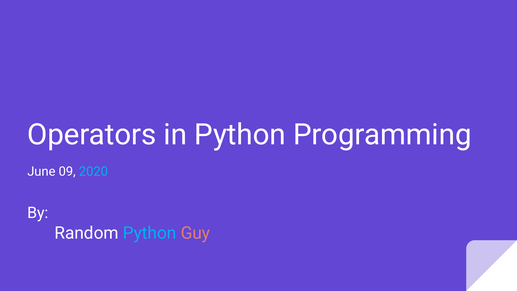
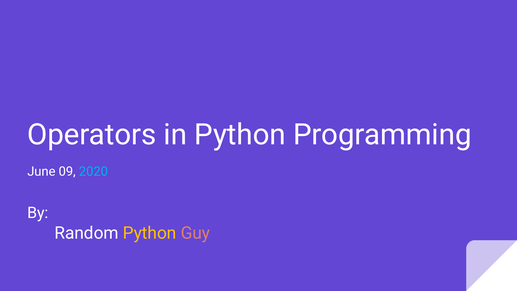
Python at (150, 233) colour: light blue -> yellow
